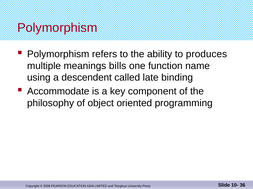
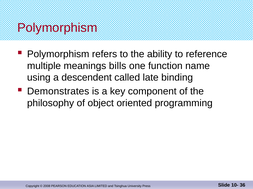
produces: produces -> reference
Accommodate: Accommodate -> Demonstrates
